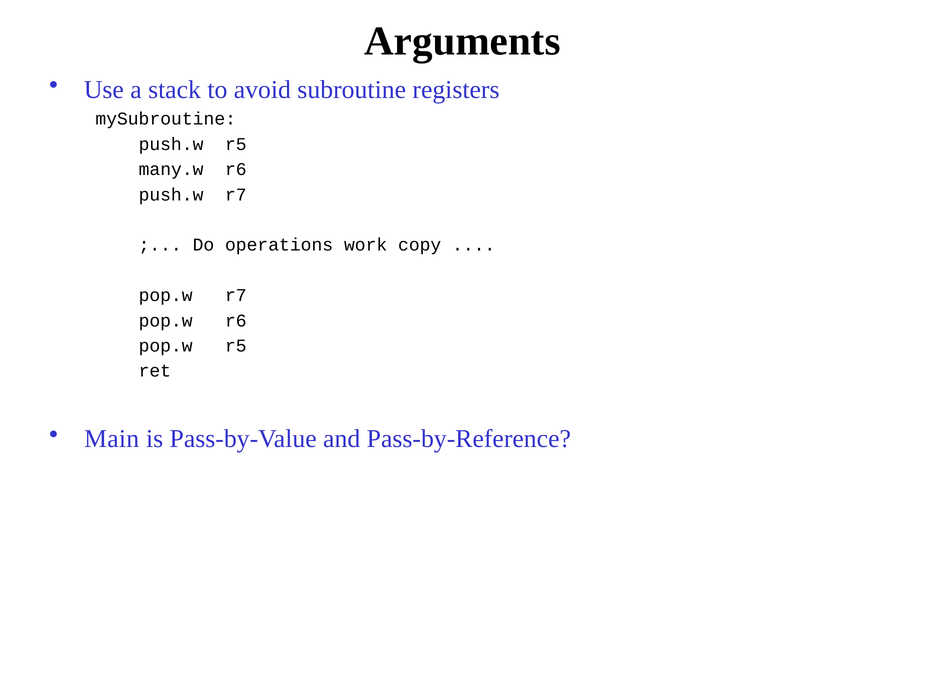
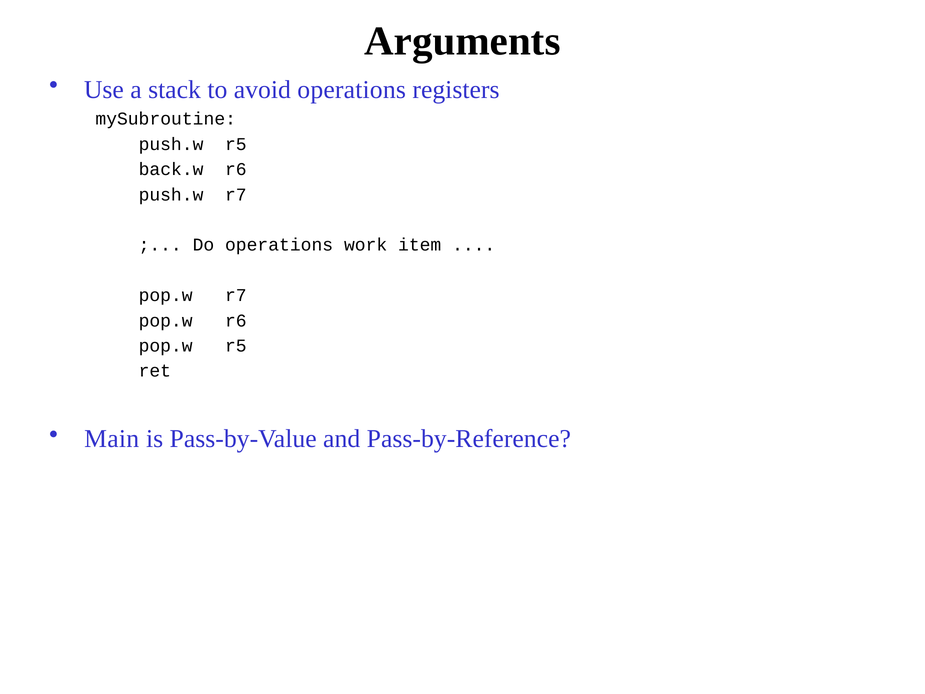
avoid subroutine: subroutine -> operations
many.w: many.w -> back.w
copy: copy -> item
